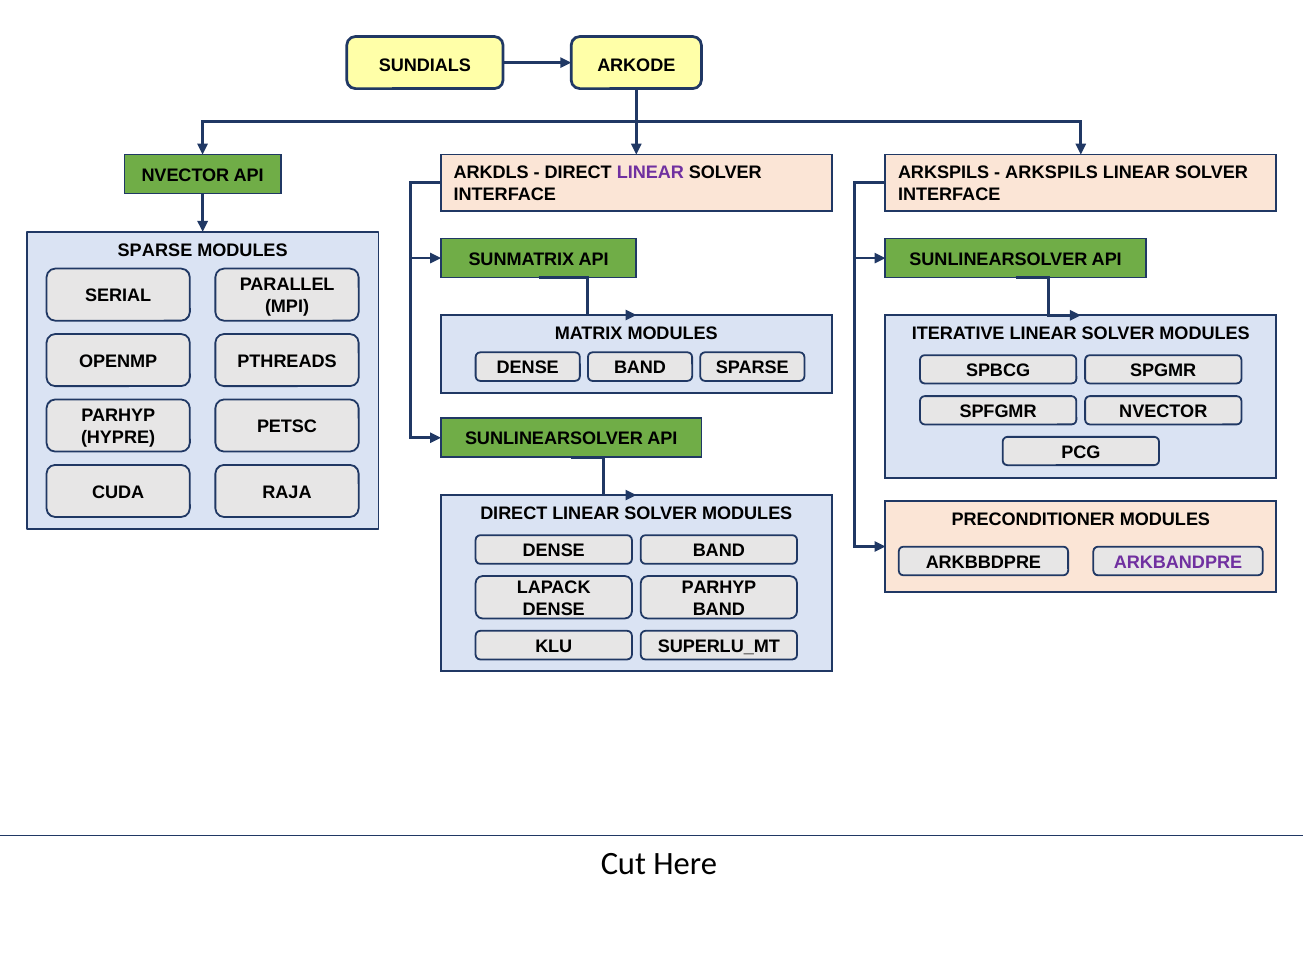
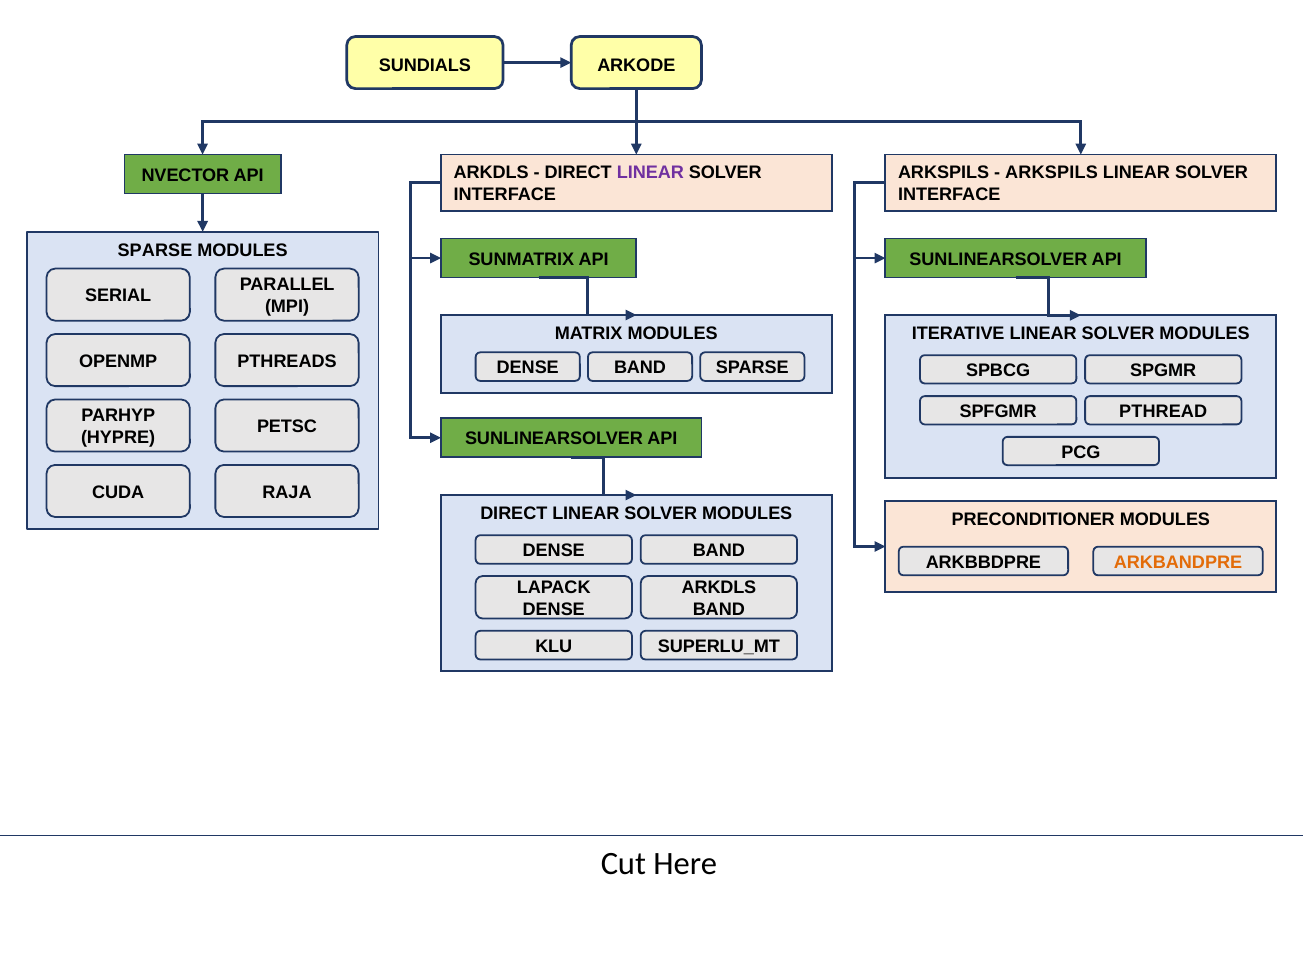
NVECTOR at (1163, 412): NVECTOR -> PTHREAD
ARKBANDPRE colour: purple -> orange
PARHYP at (719, 588): PARHYP -> ARKDLS
